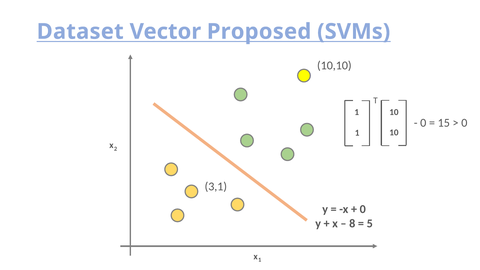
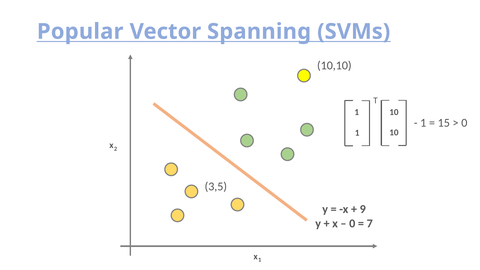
Dataset: Dataset -> Popular
Proposed: Proposed -> Spanning
0 at (423, 123): 0 -> 1
3,1: 3,1 -> 3,5
0 at (363, 209): 0 -> 9
8 at (352, 223): 8 -> 0
5: 5 -> 7
